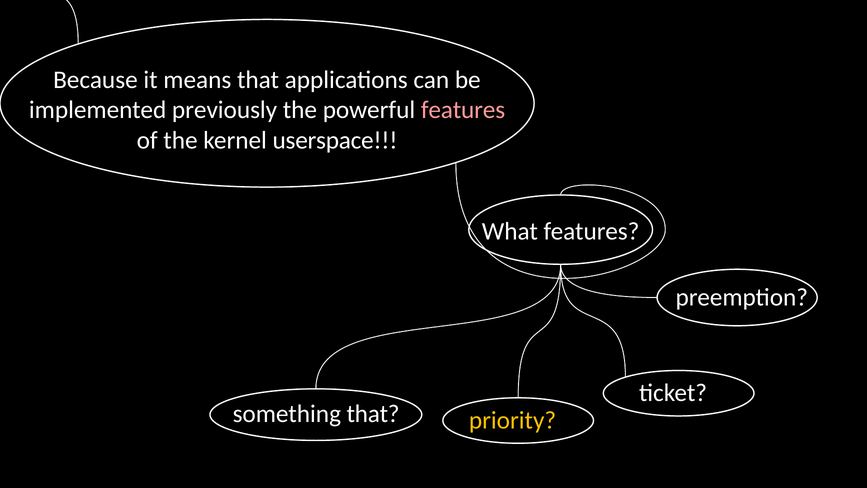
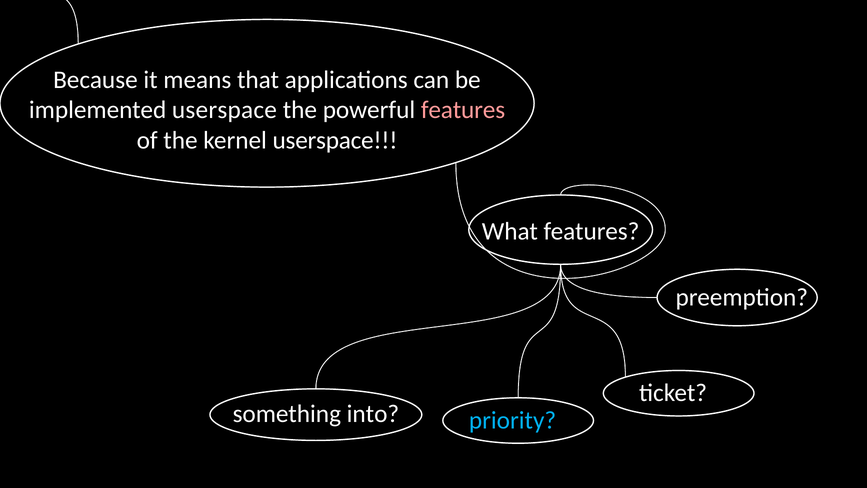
implemented previously: previously -> userspace
something that: that -> into
priority colour: yellow -> light blue
